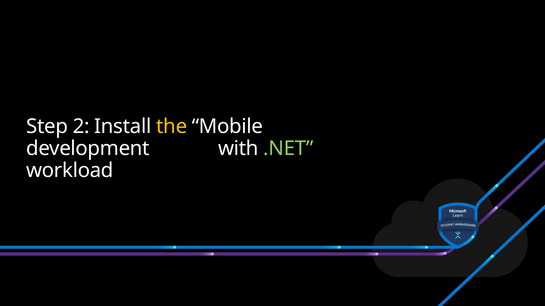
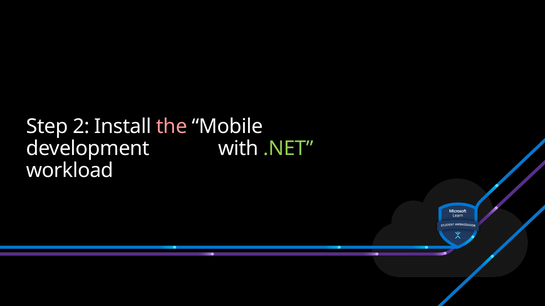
the colour: yellow -> pink
